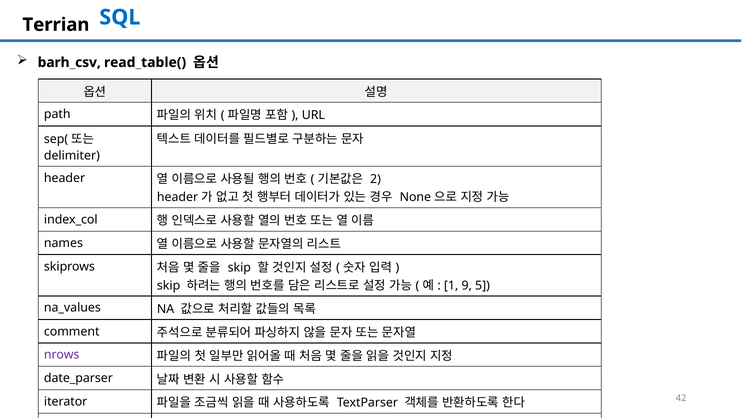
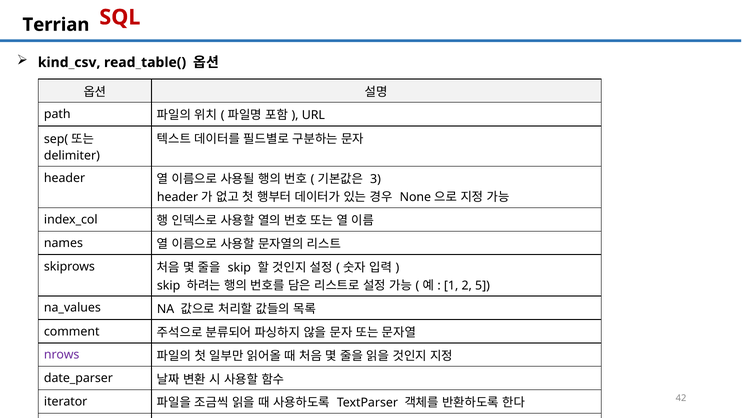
SQL colour: blue -> red
barh_csv: barh_csv -> kind_csv
2: 2 -> 3
9: 9 -> 2
